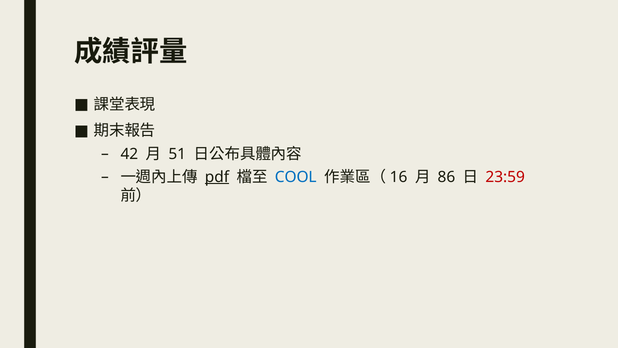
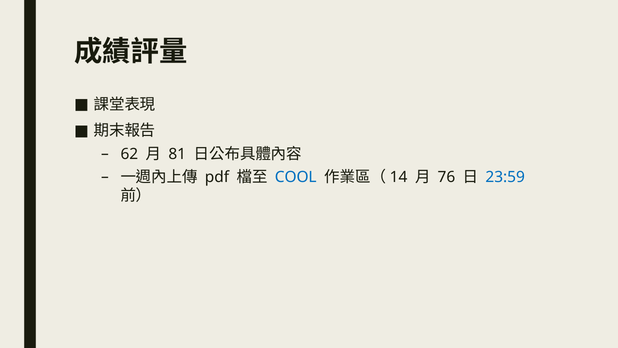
42: 42 -> 62
51: 51 -> 81
pdf underline: present -> none
16: 16 -> 14
86: 86 -> 76
23:59 colour: red -> blue
